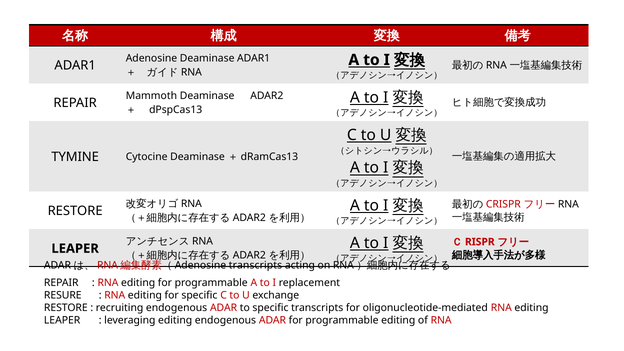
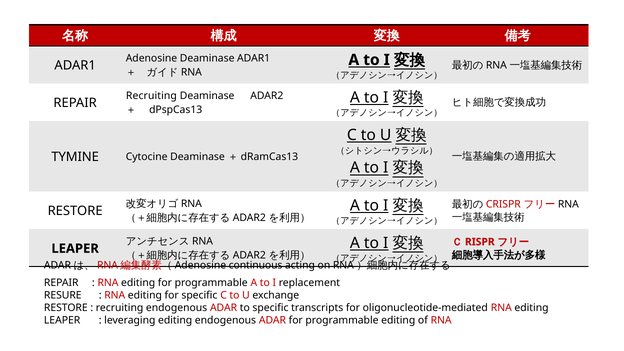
Mammoth at (151, 96): Mammoth -> Recruiting
transcripts at (255, 265): transcripts -> continuous
